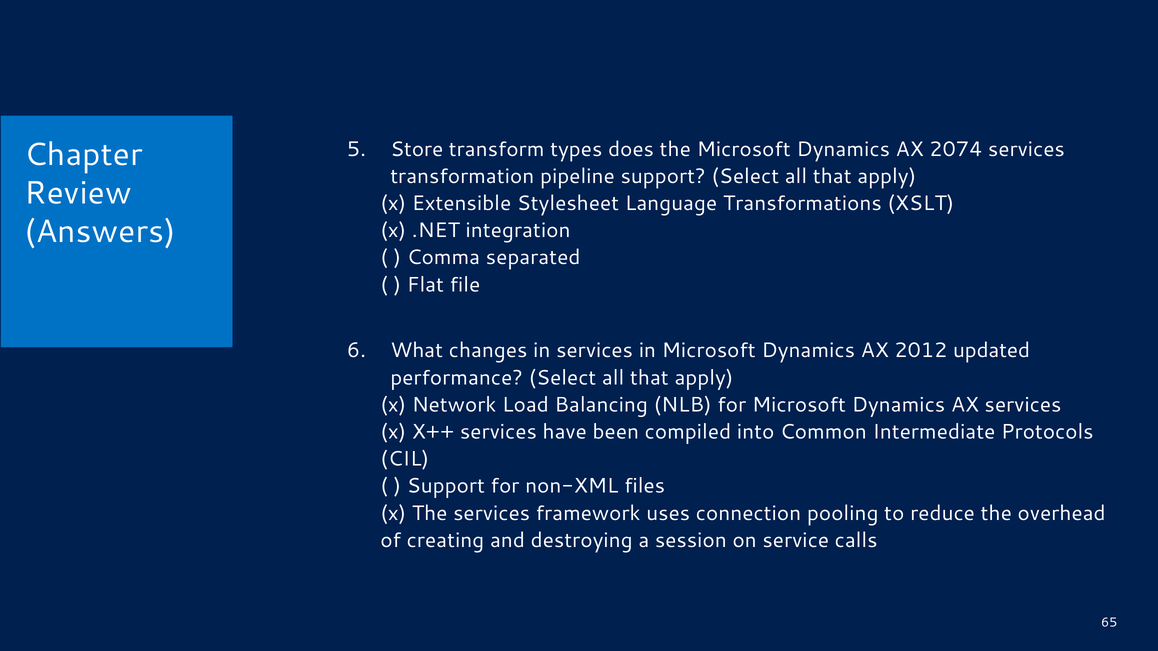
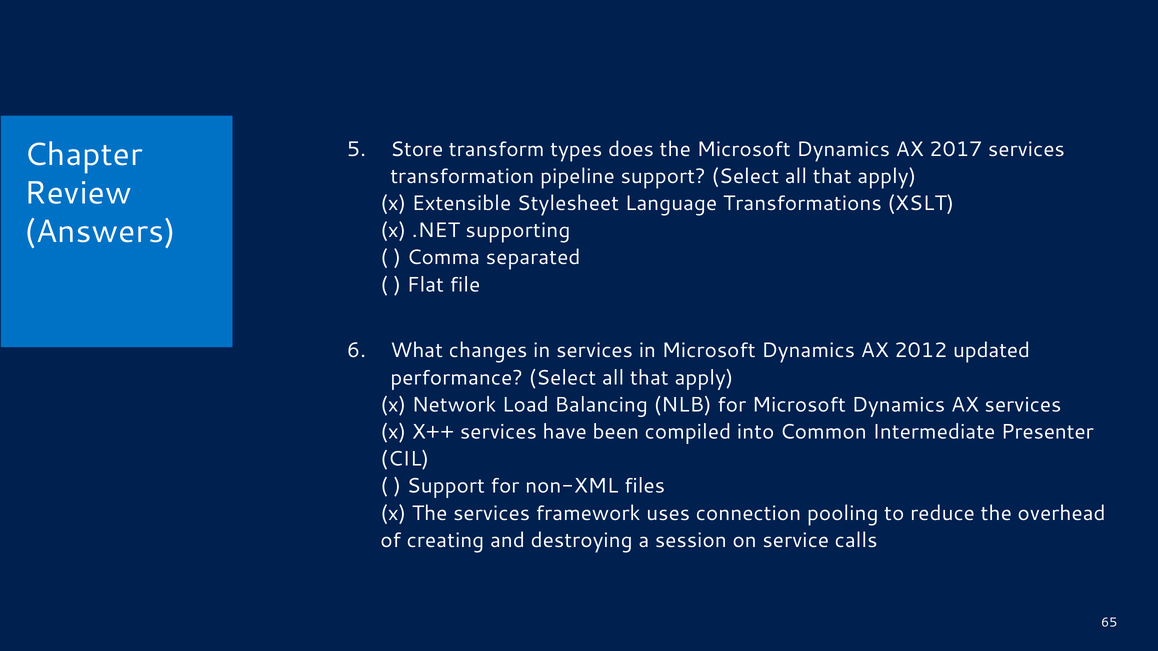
2074: 2074 -> 2017
integration: integration -> supporting
Protocols: Protocols -> Presenter
